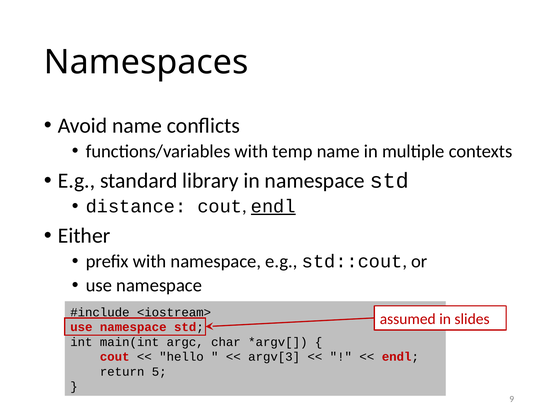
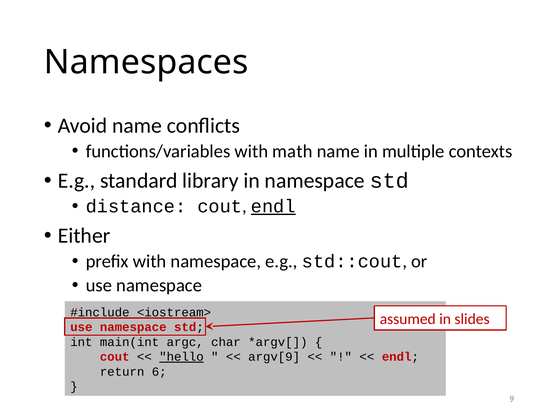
temp: temp -> math
hello underline: none -> present
argv[3: argv[3 -> argv[9
5: 5 -> 6
